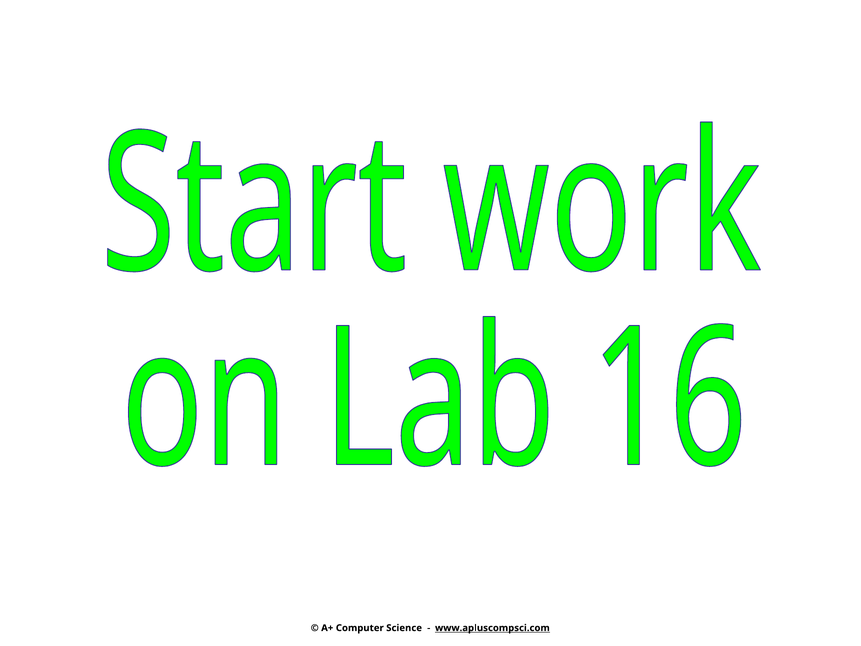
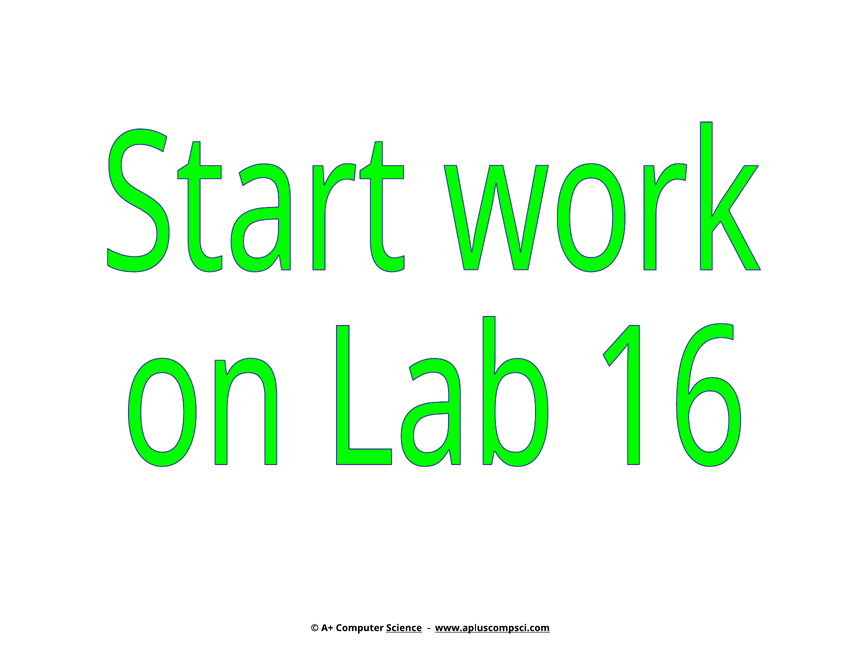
Science underline: none -> present
